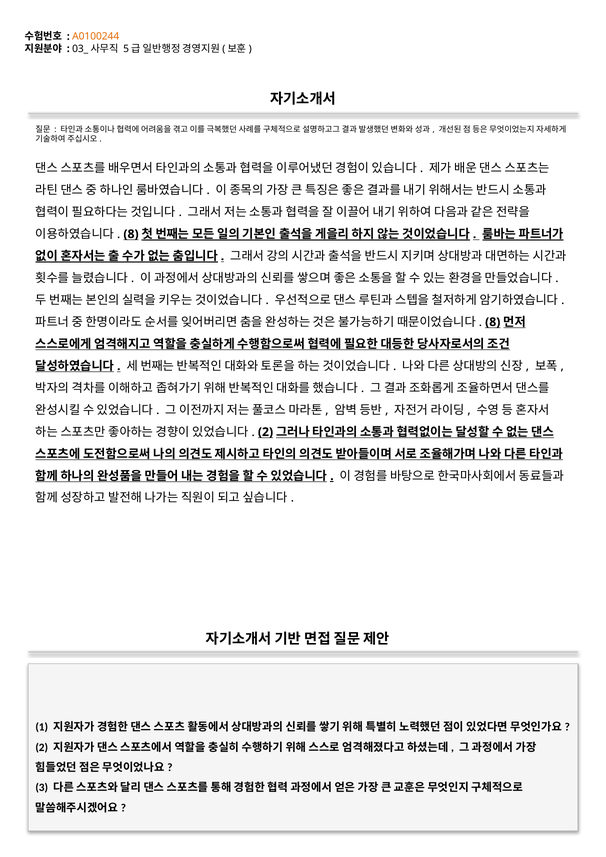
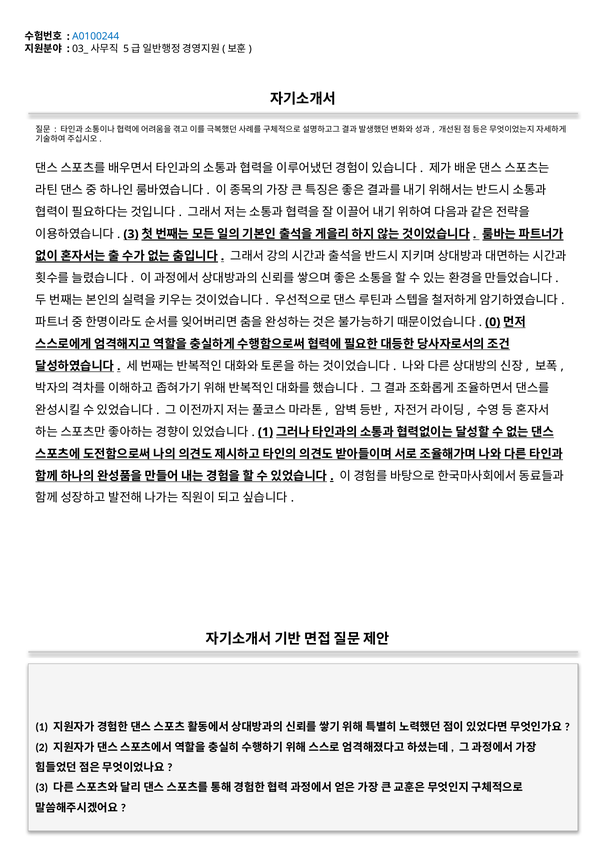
A0100244 colour: orange -> blue
8 at (131, 234): 8 -> 3
8 at (493, 322): 8 -> 0
2 at (266, 432): 2 -> 1
